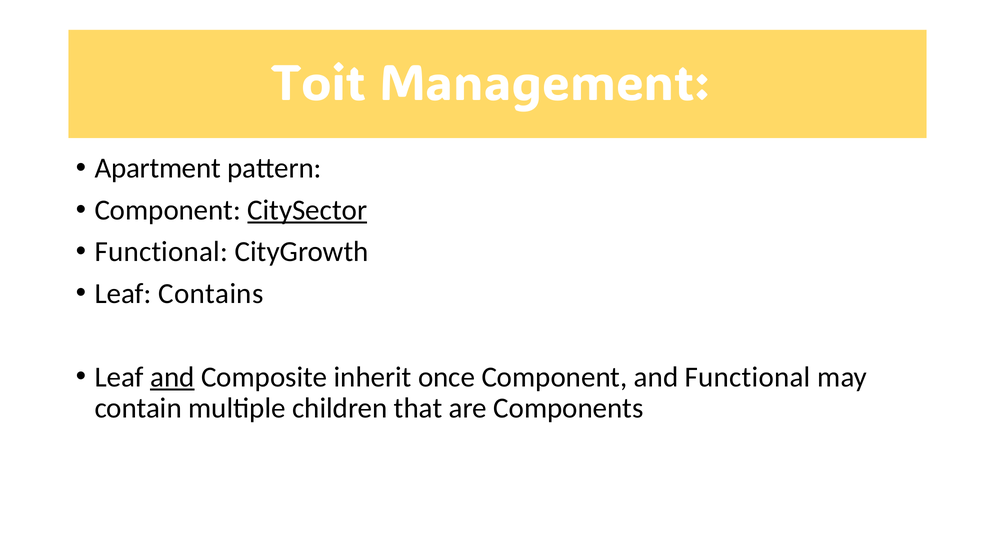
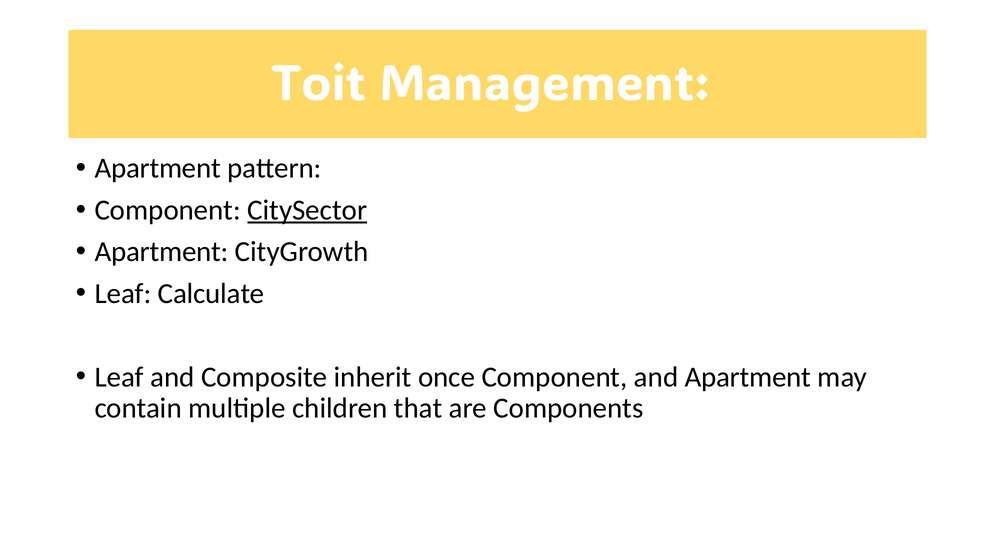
Functional at (161, 252): Functional -> Apartment
Contains: Contains -> Calculate
and at (172, 377) underline: present -> none
and Functional: Functional -> Apartment
